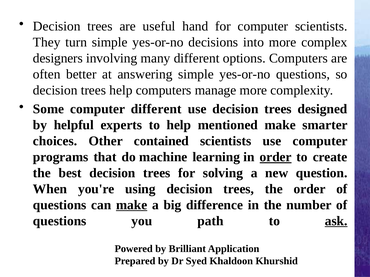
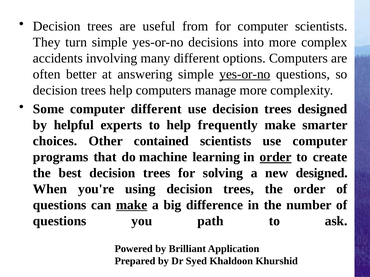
hand: hand -> from
designers: designers -> accidents
yes-or-no at (245, 74) underline: none -> present
mentioned: mentioned -> frequently
new question: question -> designed
ask underline: present -> none
